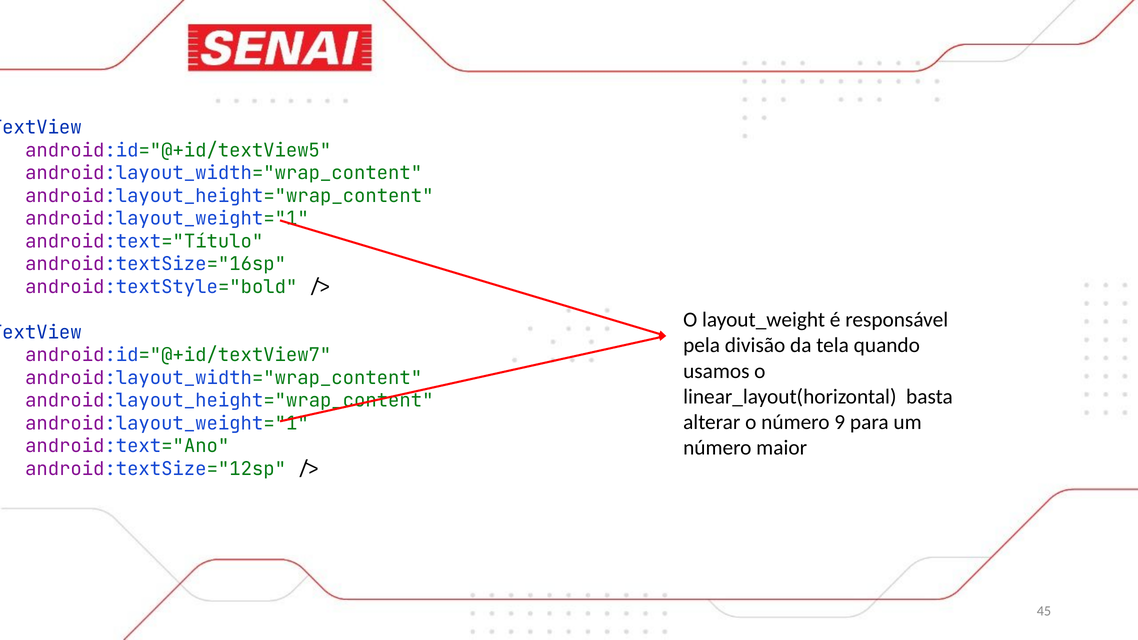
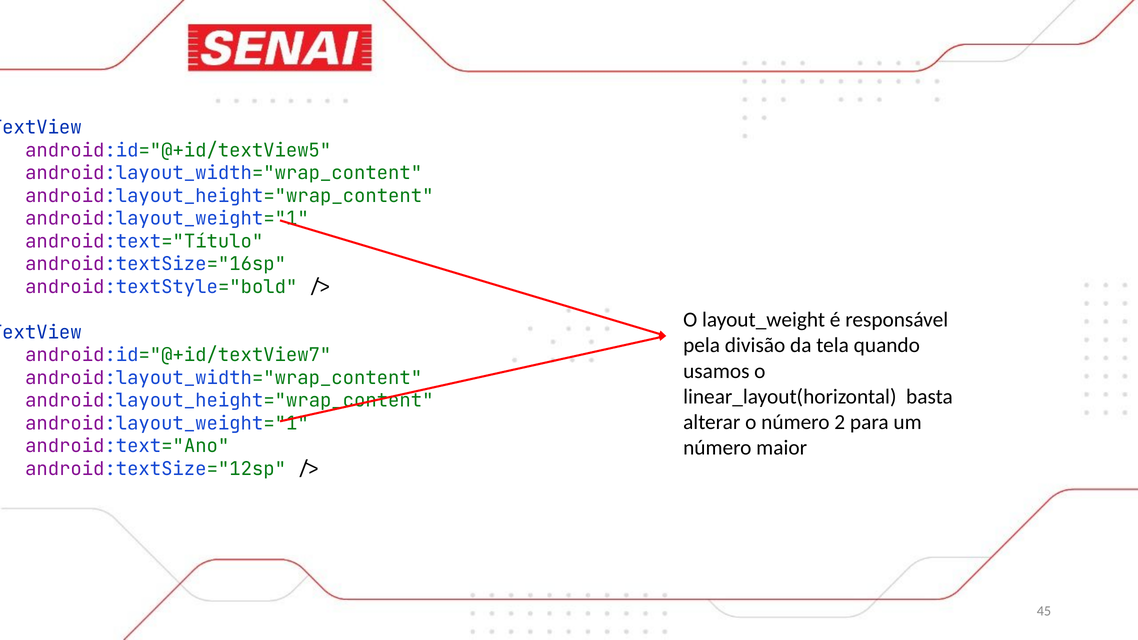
9: 9 -> 2
